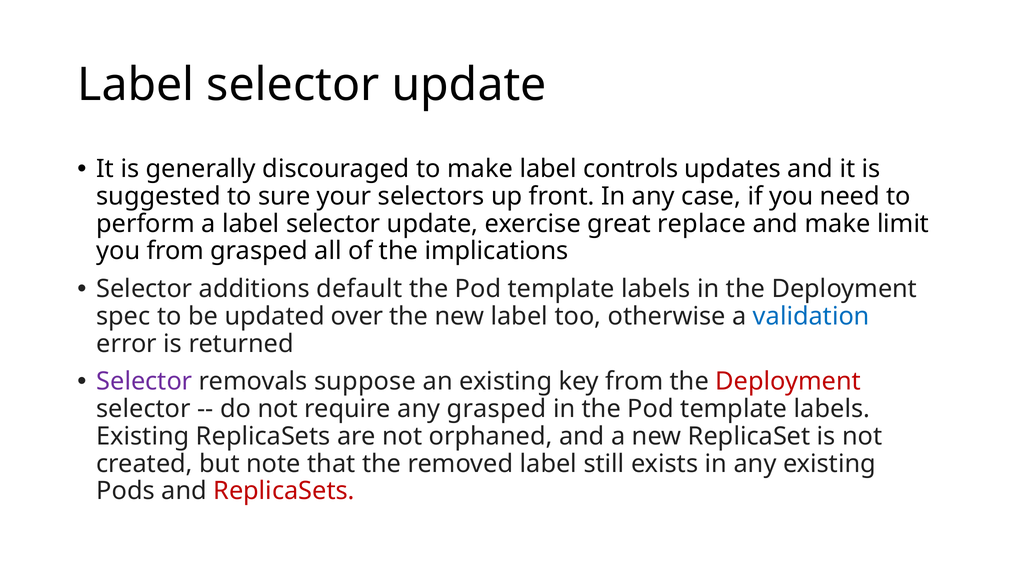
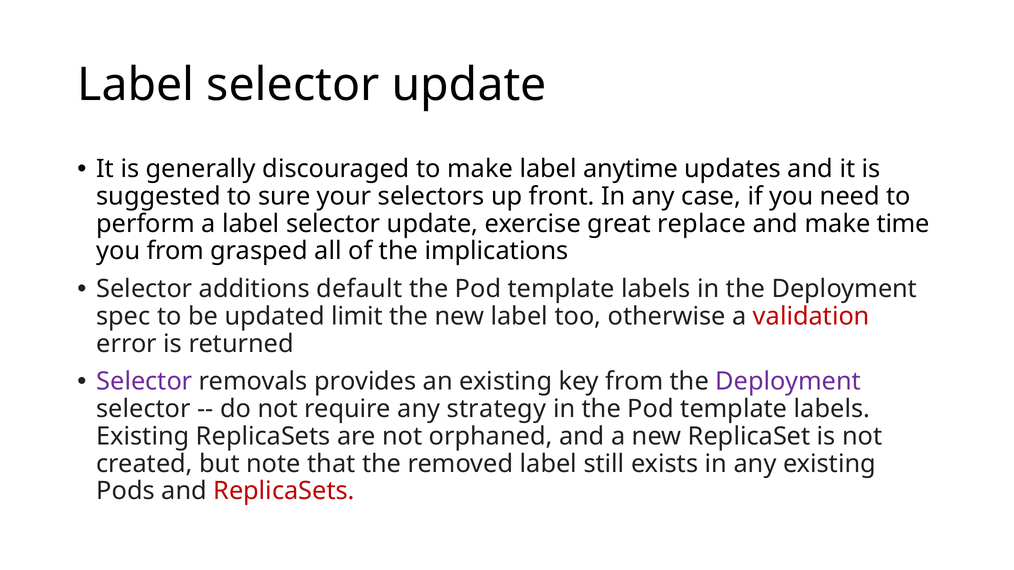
controls: controls -> anytime
limit: limit -> time
over: over -> limit
validation colour: blue -> red
suppose: suppose -> provides
Deployment at (788, 382) colour: red -> purple
any grasped: grasped -> strategy
